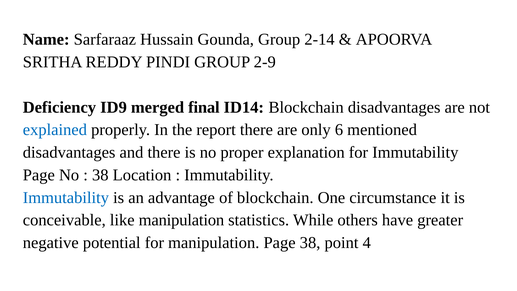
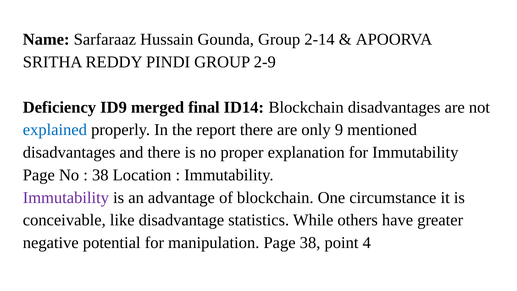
6: 6 -> 9
Immutability at (66, 197) colour: blue -> purple
like manipulation: manipulation -> disadvantage
